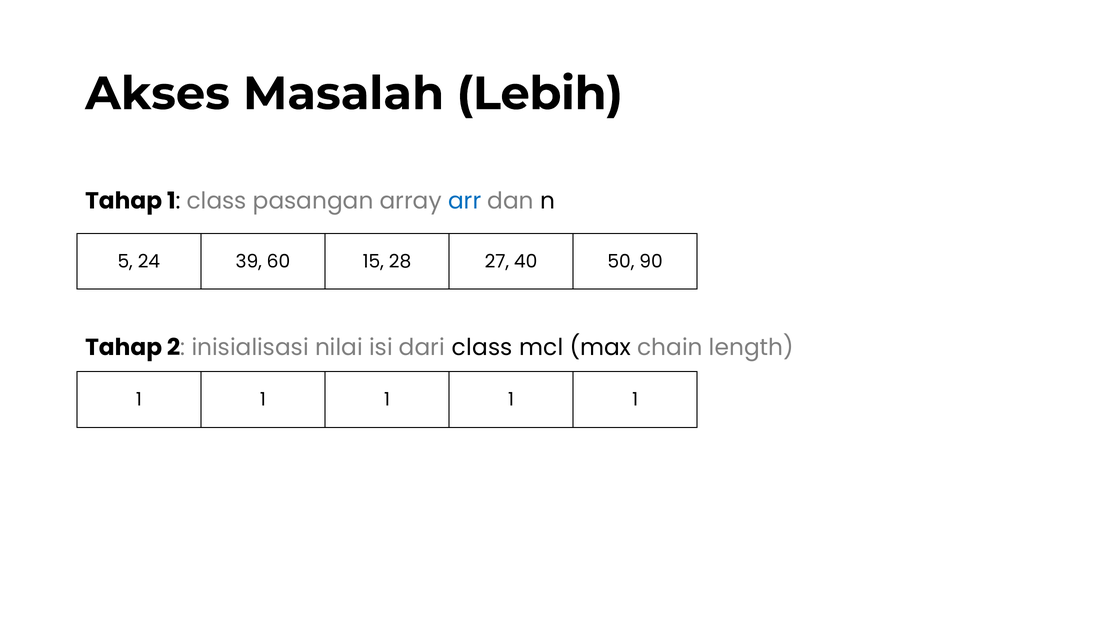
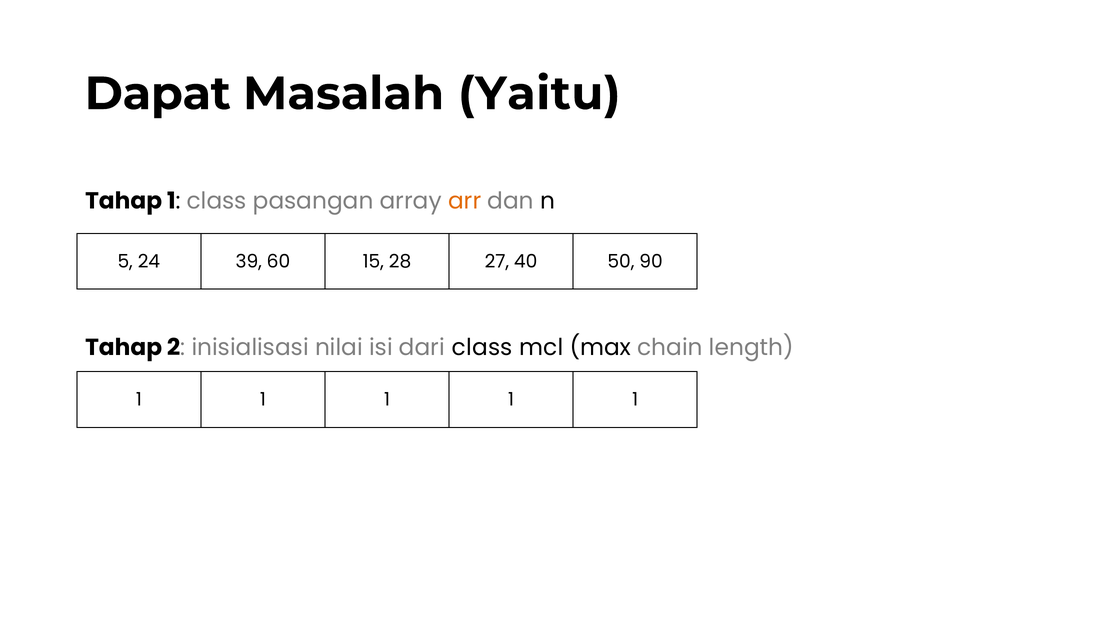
Akses: Akses -> Dapat
Lebih: Lebih -> Yaitu
arr colour: blue -> orange
